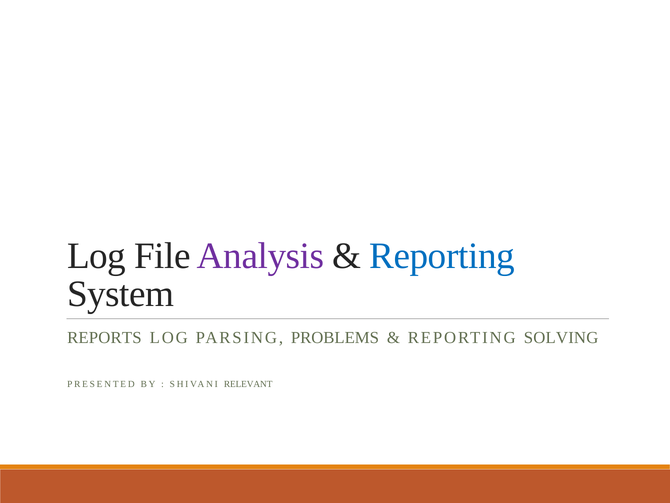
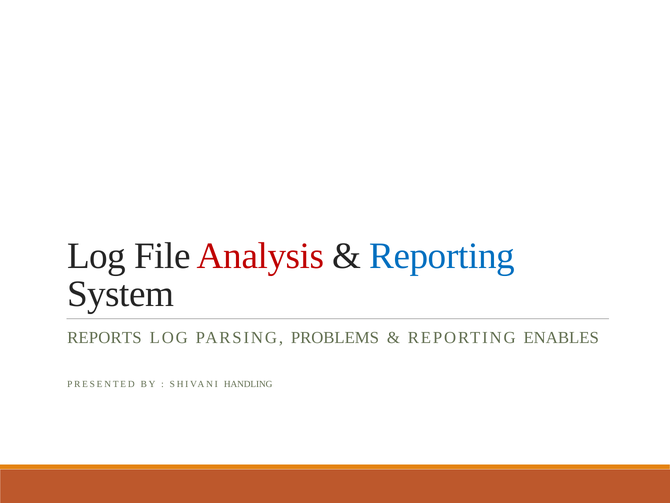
Analysis colour: purple -> red
SOLVING: SOLVING -> ENABLES
RELEVANT: RELEVANT -> HANDLING
